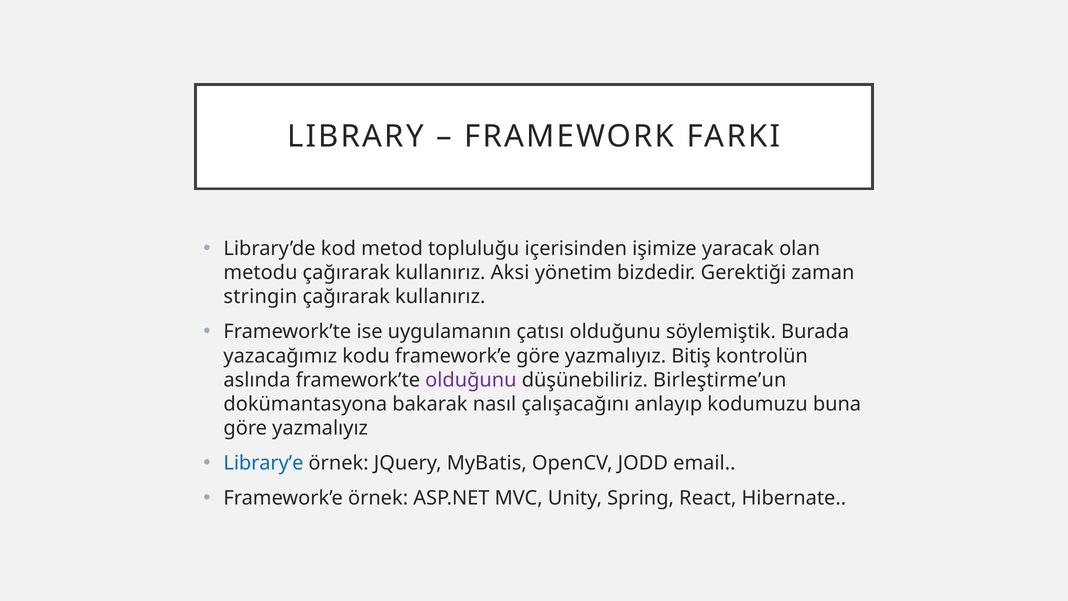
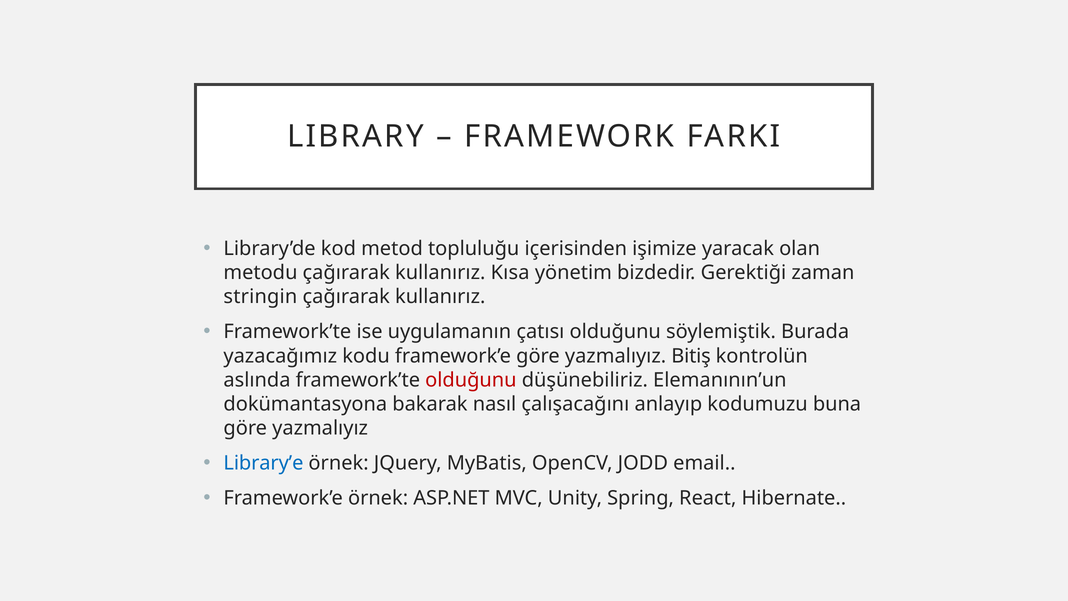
Aksi: Aksi -> Kısa
olduğunu at (471, 380) colour: purple -> red
Birleştirme’un: Birleştirme’un -> Elemanının’un
